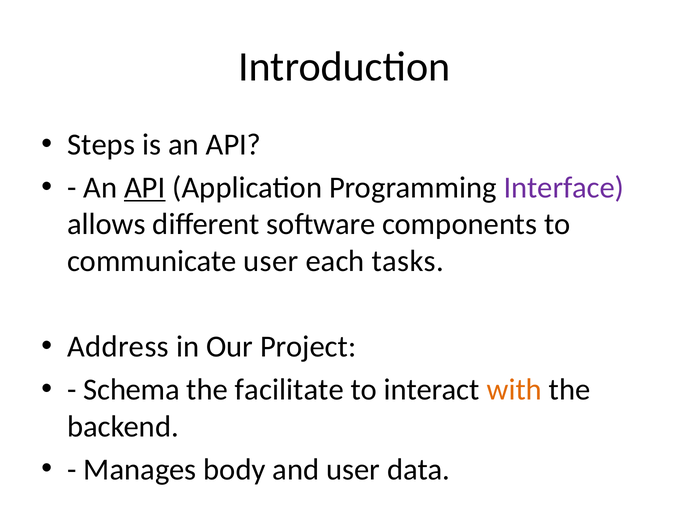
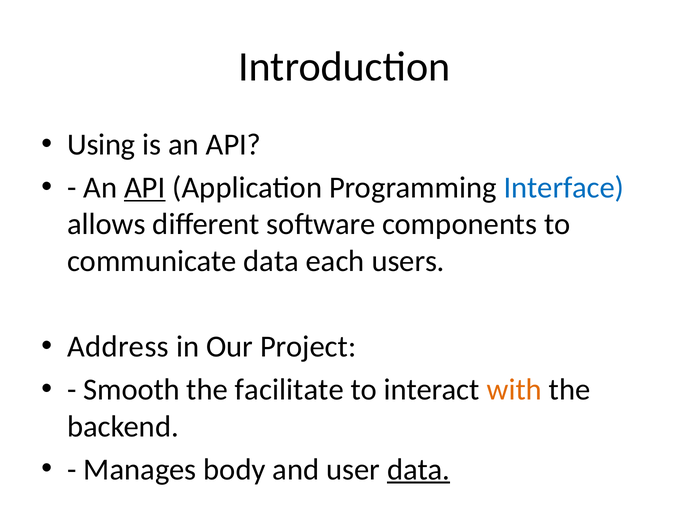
Steps: Steps -> Using
Interface colour: purple -> blue
communicate user: user -> data
tasks: tasks -> users
Schema: Schema -> Smooth
data at (418, 469) underline: none -> present
